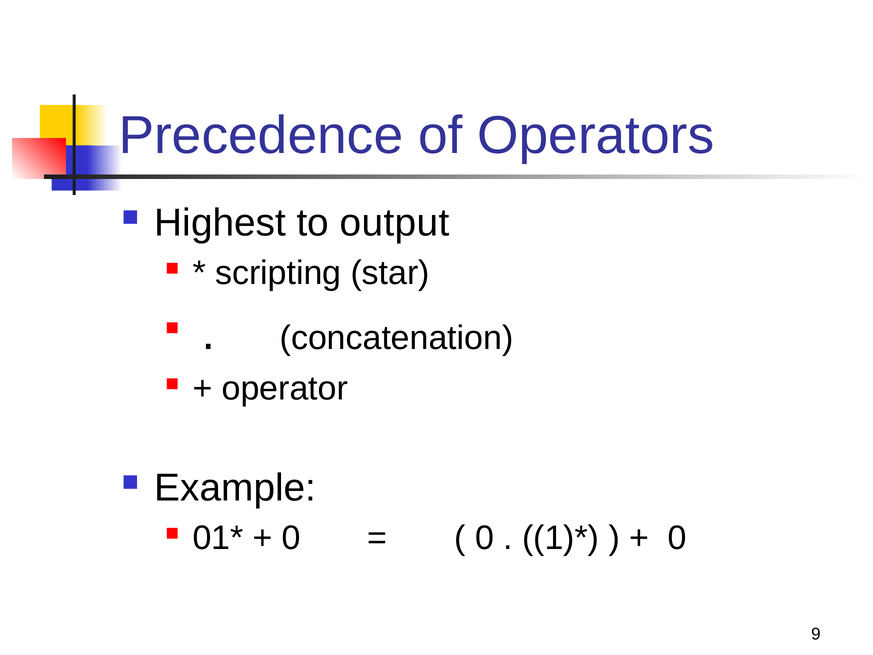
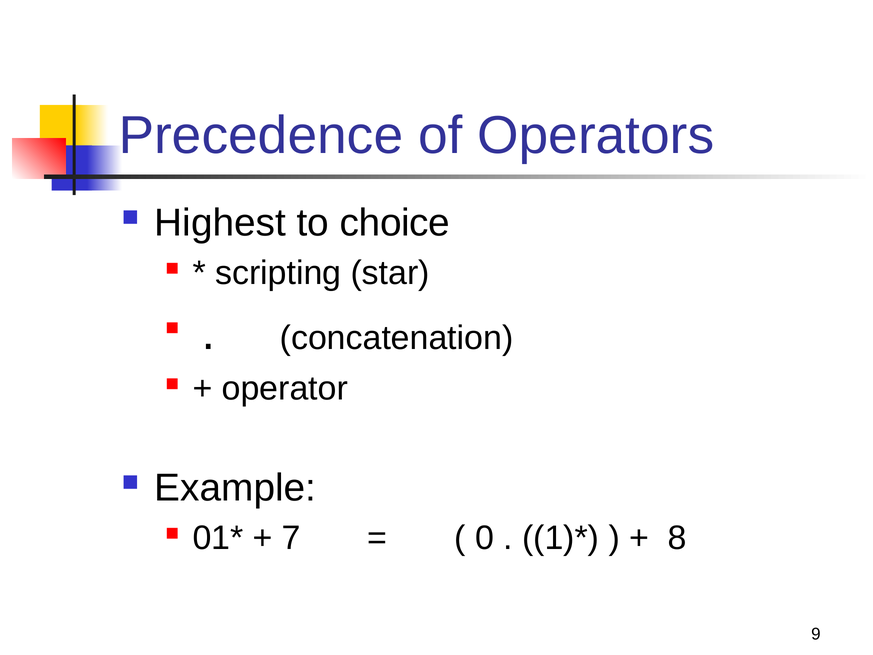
output: output -> choice
0 at (291, 538): 0 -> 7
0 at (677, 538): 0 -> 8
